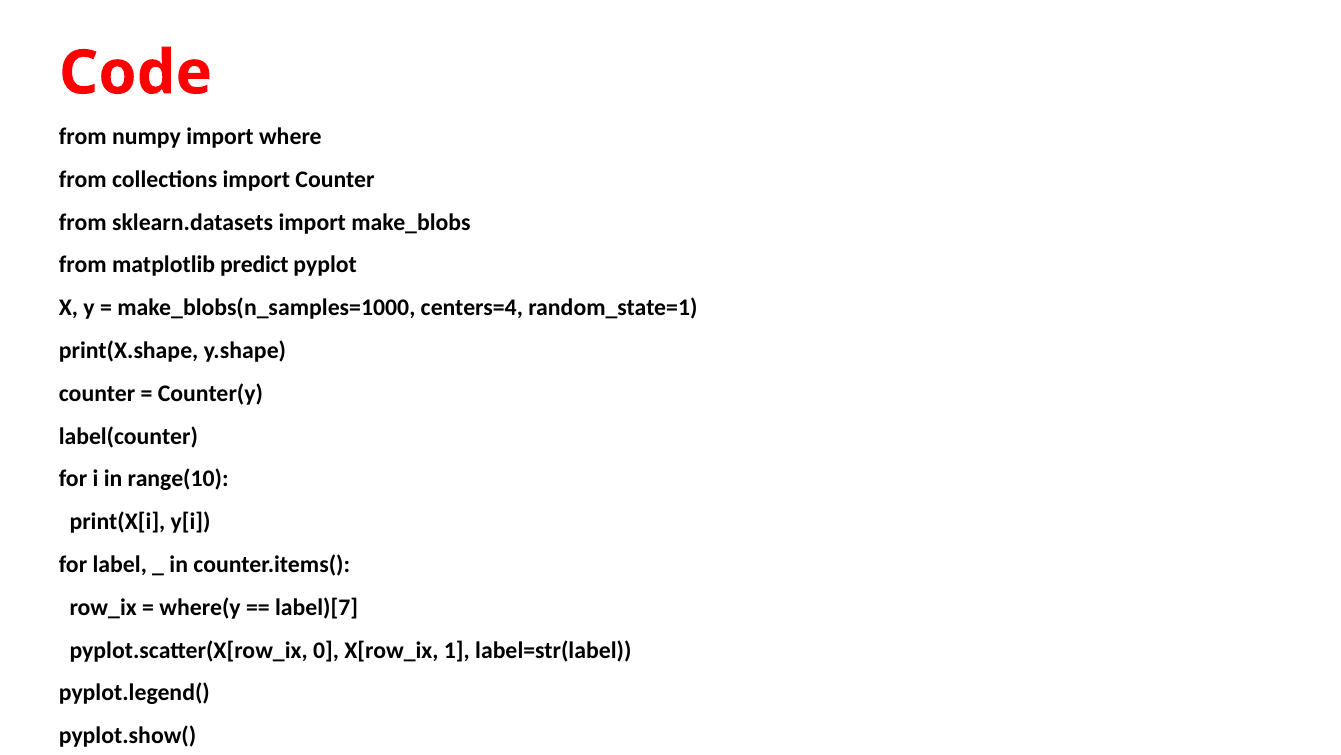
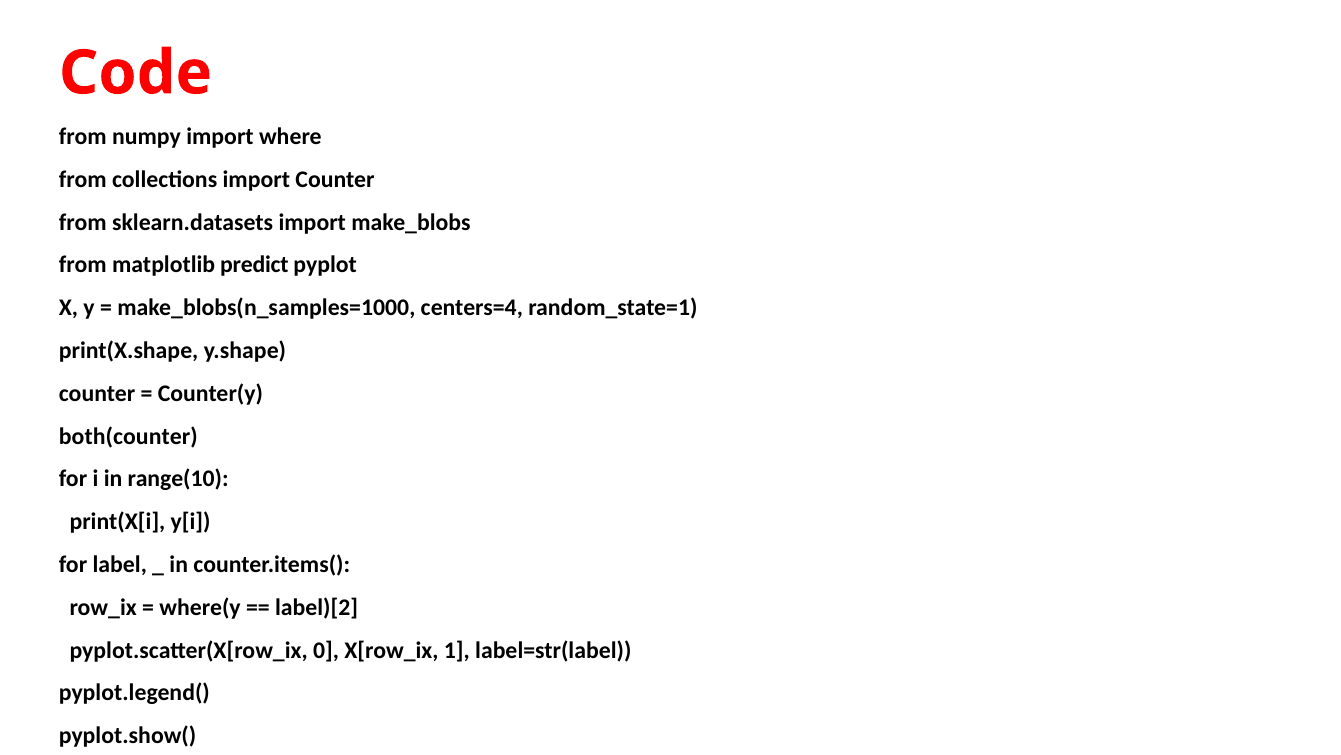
label(counter: label(counter -> both(counter
label)[7: label)[7 -> label)[2
